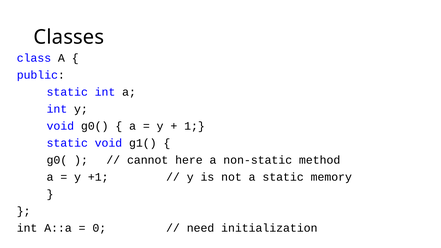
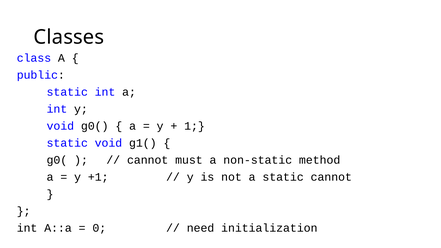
here: here -> must
static memory: memory -> cannot
